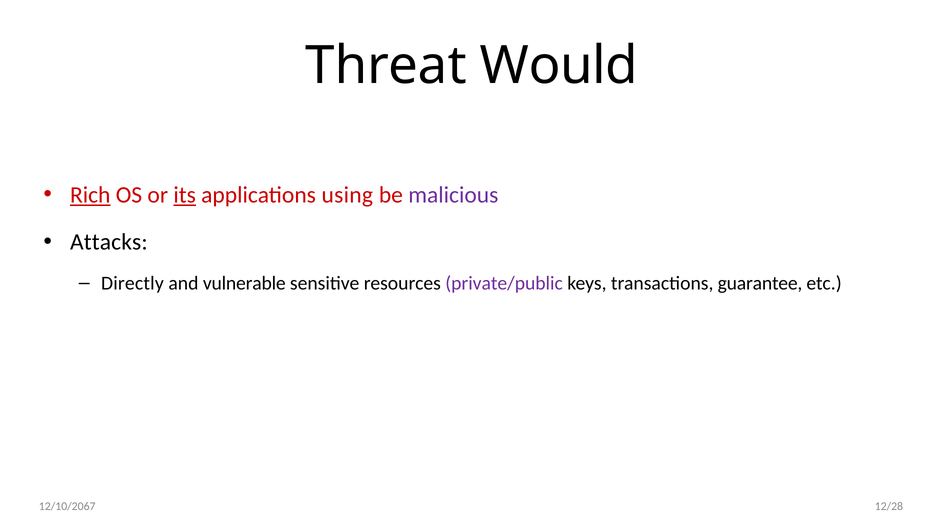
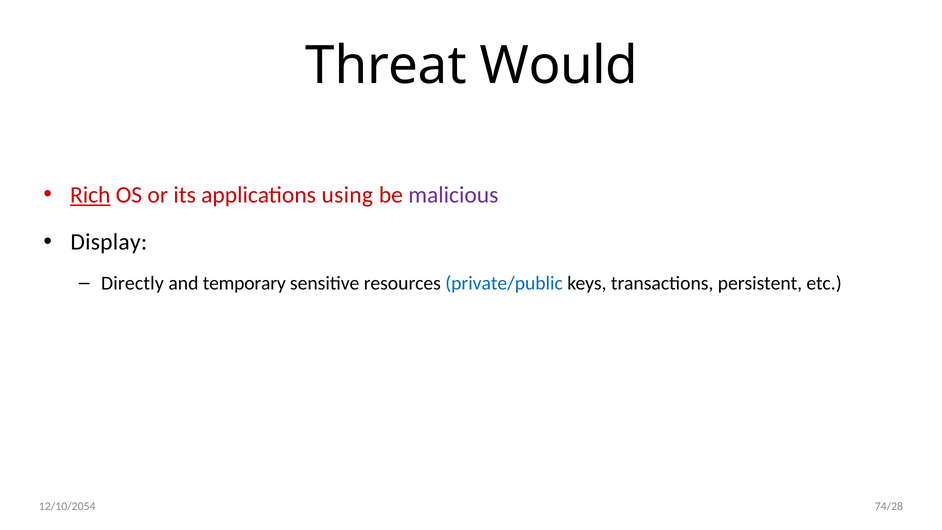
its underline: present -> none
Attacks: Attacks -> Display
vulnerable: vulnerable -> temporary
private/public colour: purple -> blue
guarantee: guarantee -> persistent
12/10/2067: 12/10/2067 -> 12/10/2054
12/28: 12/28 -> 74/28
